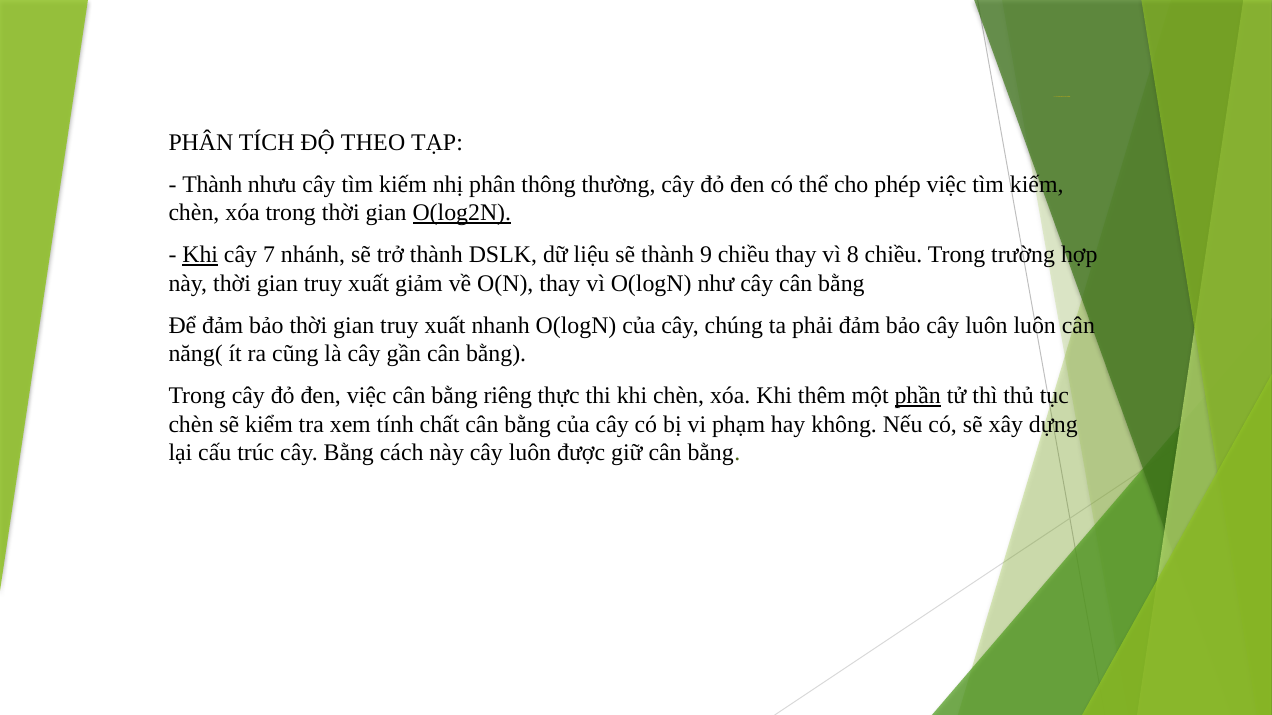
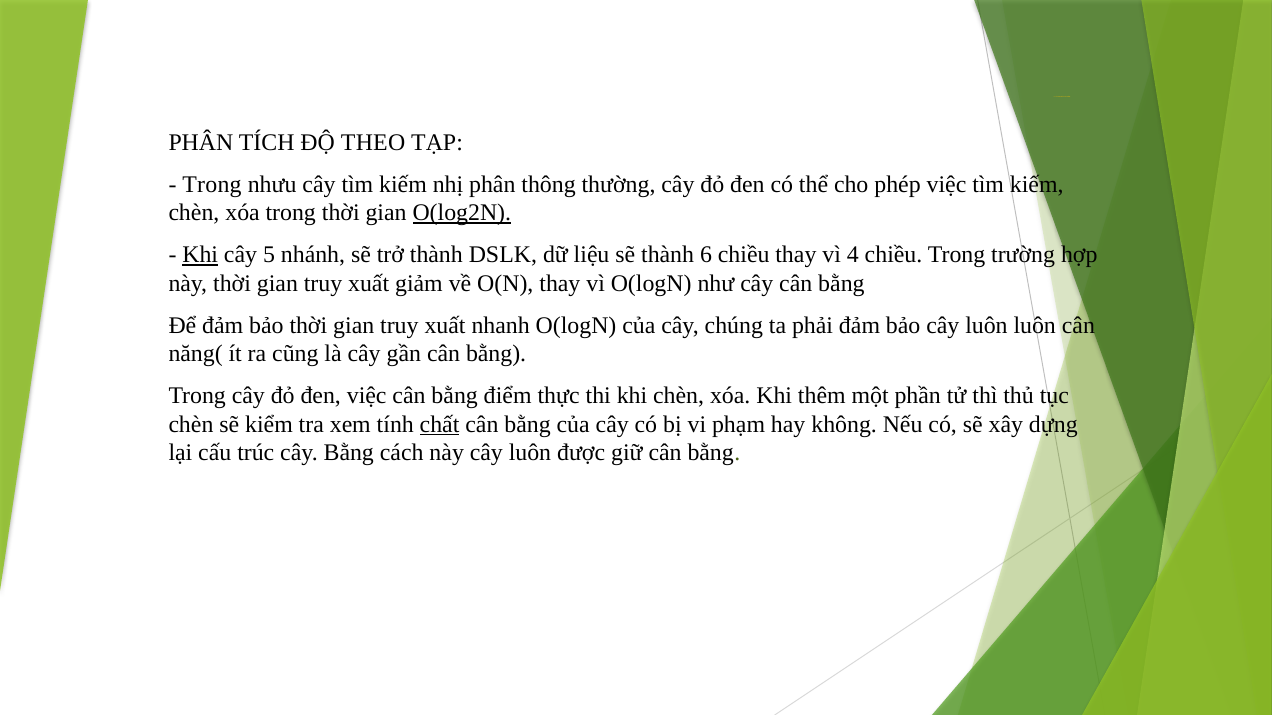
Thành at (212, 184): Thành -> Trong
7: 7 -> 5
9: 9 -> 6
8: 8 -> 4
riêng: riêng -> điểm
phần underline: present -> none
chất underline: none -> present
